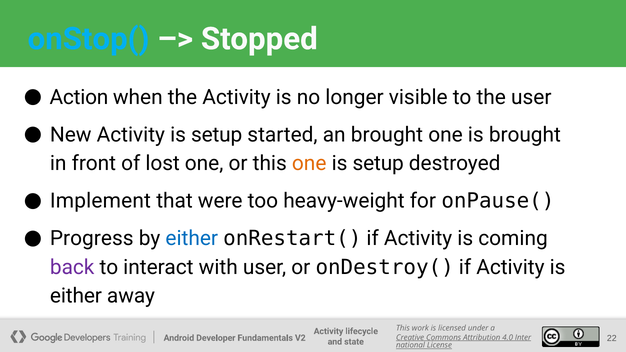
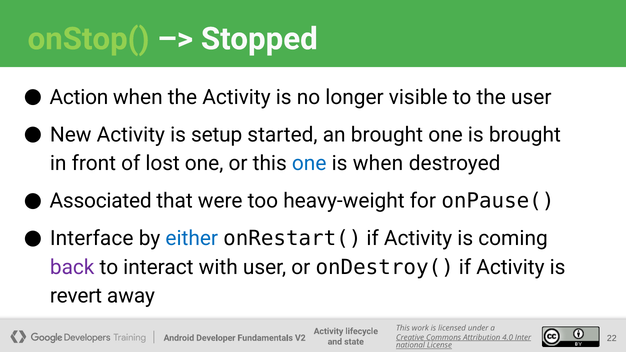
onStop( colour: light blue -> light green
one at (309, 164) colour: orange -> blue
setup at (378, 164): setup -> when
Implement: Implement -> Associated
Progress: Progress -> Interface
either at (76, 296): either -> revert
